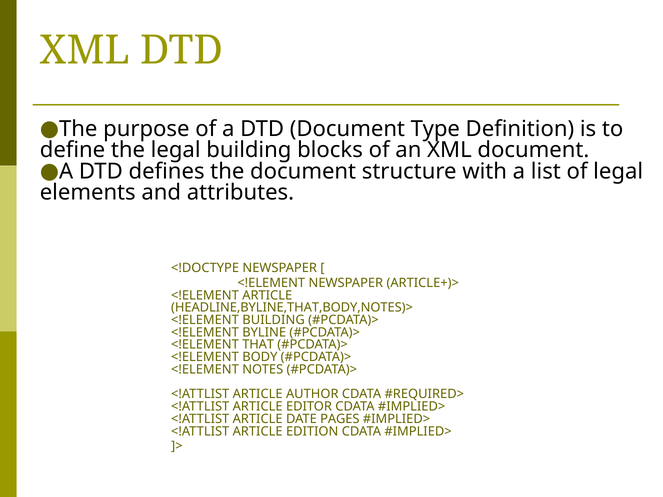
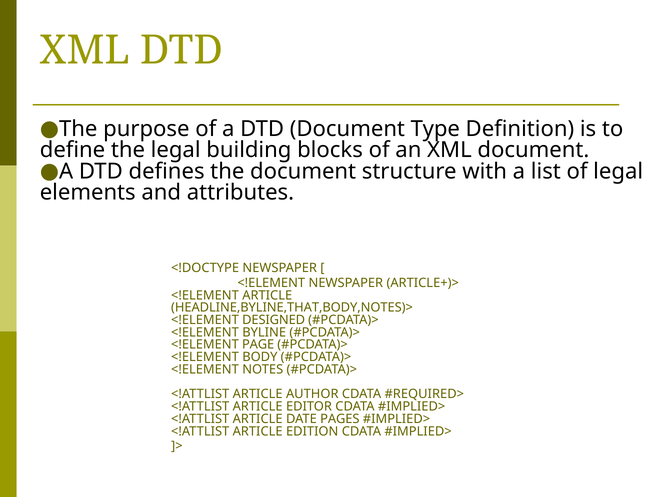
<!ELEMENT BUILDING: BUILDING -> DESIGNED
THAT: THAT -> PAGE
